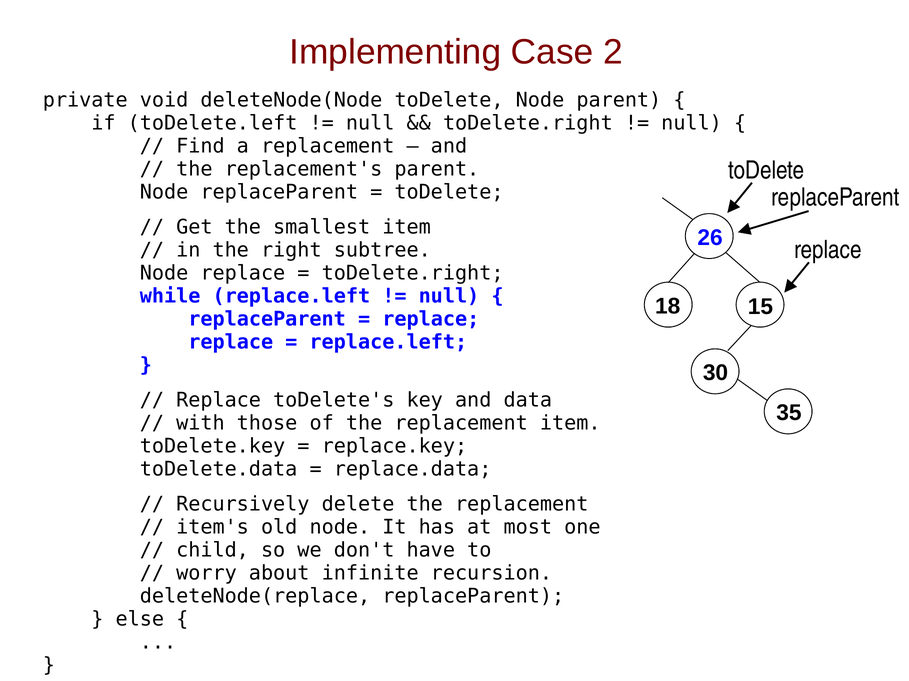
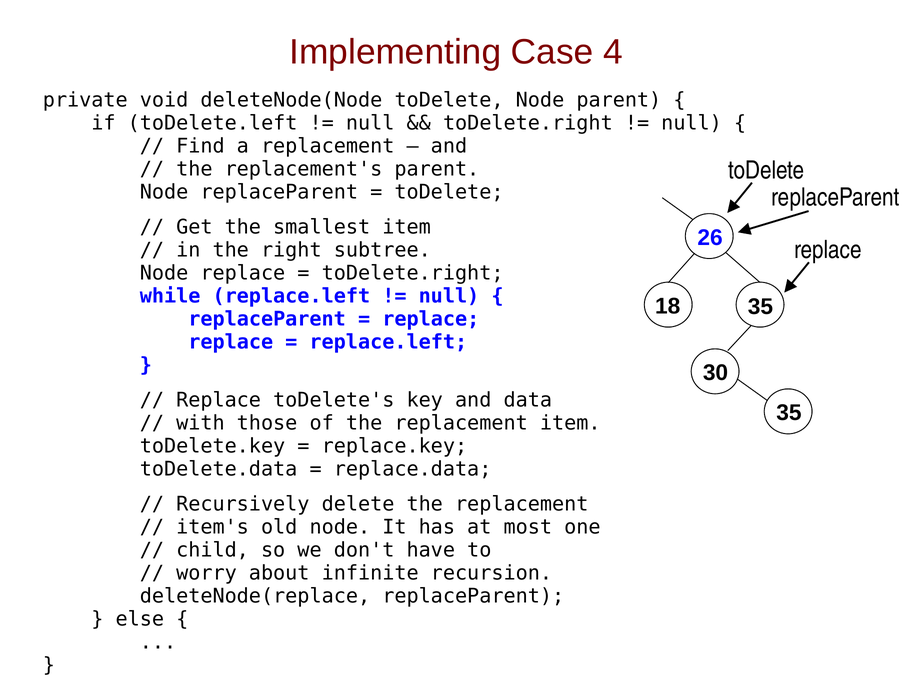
2: 2 -> 4
18 15: 15 -> 35
